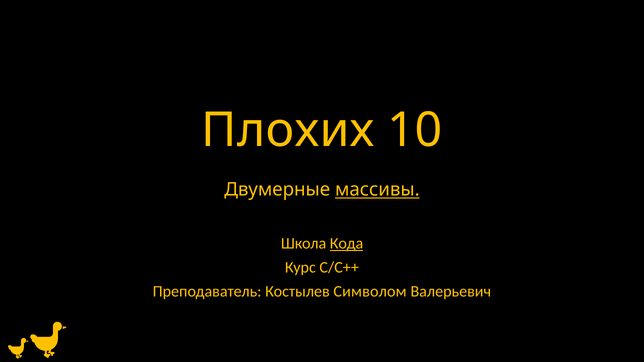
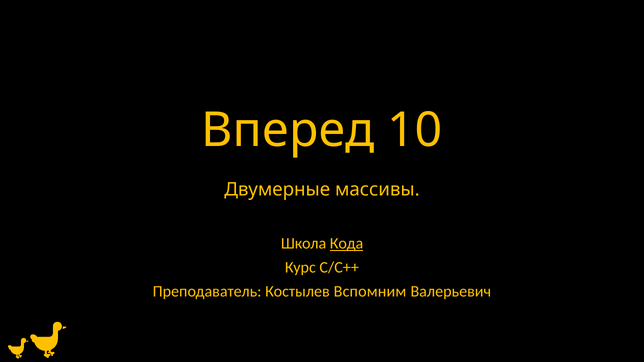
Плохих: Плохих -> Вперед
массивы underline: present -> none
Символом: Символом -> Вспомним
